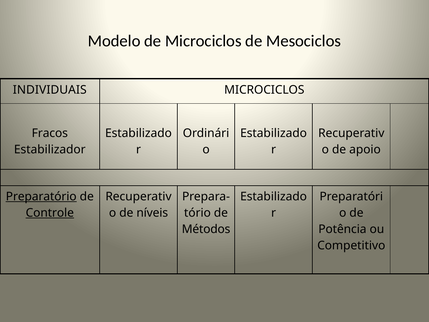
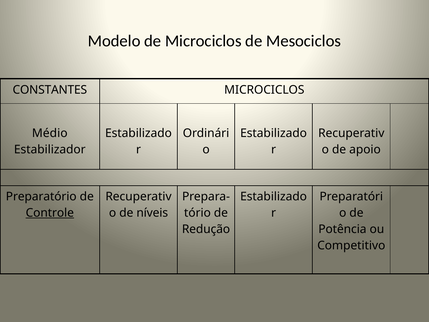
INDIVIDUAIS: INDIVIDUAIS -> CONSTANTES
Fracos: Fracos -> Médio
Preparatório underline: present -> none
Métodos: Métodos -> Redução
